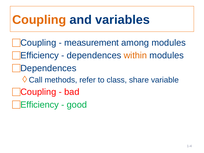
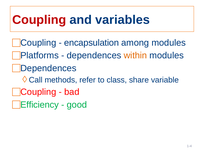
Coupling at (39, 20) colour: orange -> red
measurement: measurement -> encapsulation
Efficiency at (40, 55): Efficiency -> Platforms
